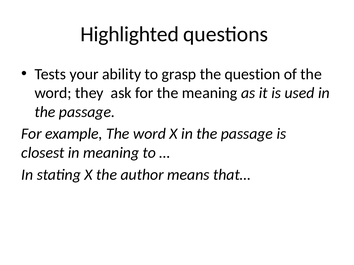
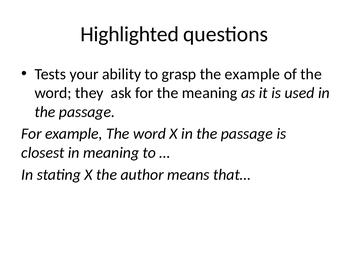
the question: question -> example
